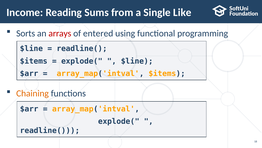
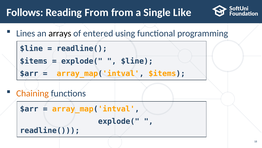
Income: Income -> Follows
Reading Sums: Sums -> From
Sorts: Sorts -> Lines
arrays colour: red -> black
